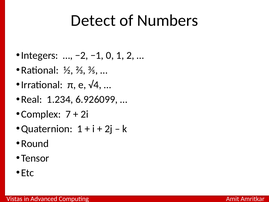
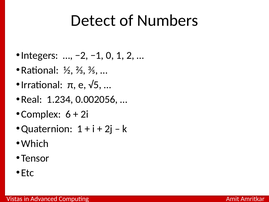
√4: √4 -> √5
6.926099: 6.926099 -> 0.002056
7: 7 -> 6
Round: Round -> Which
